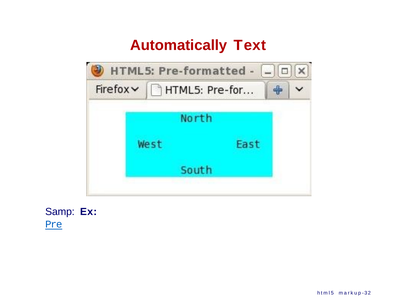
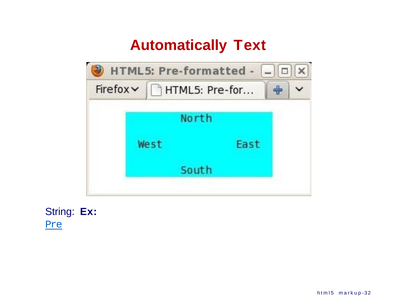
Samp: Samp -> String
